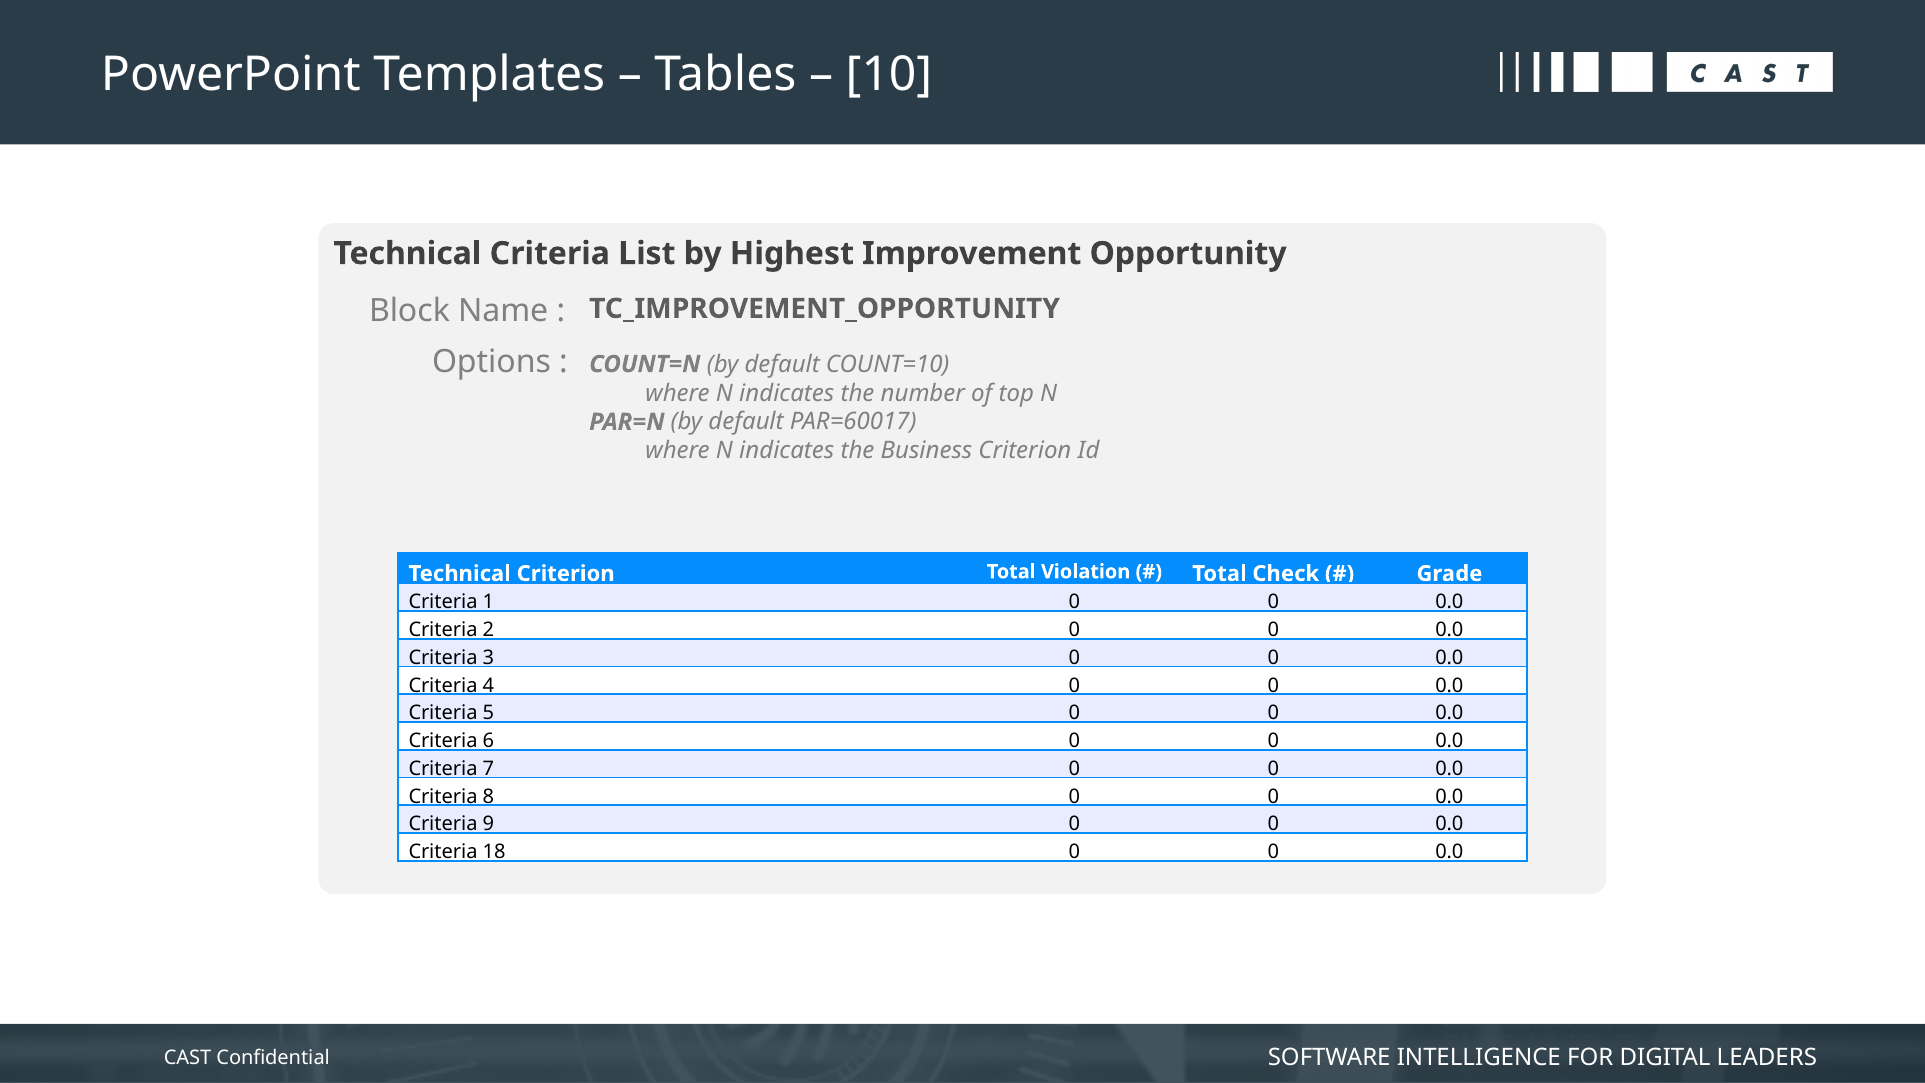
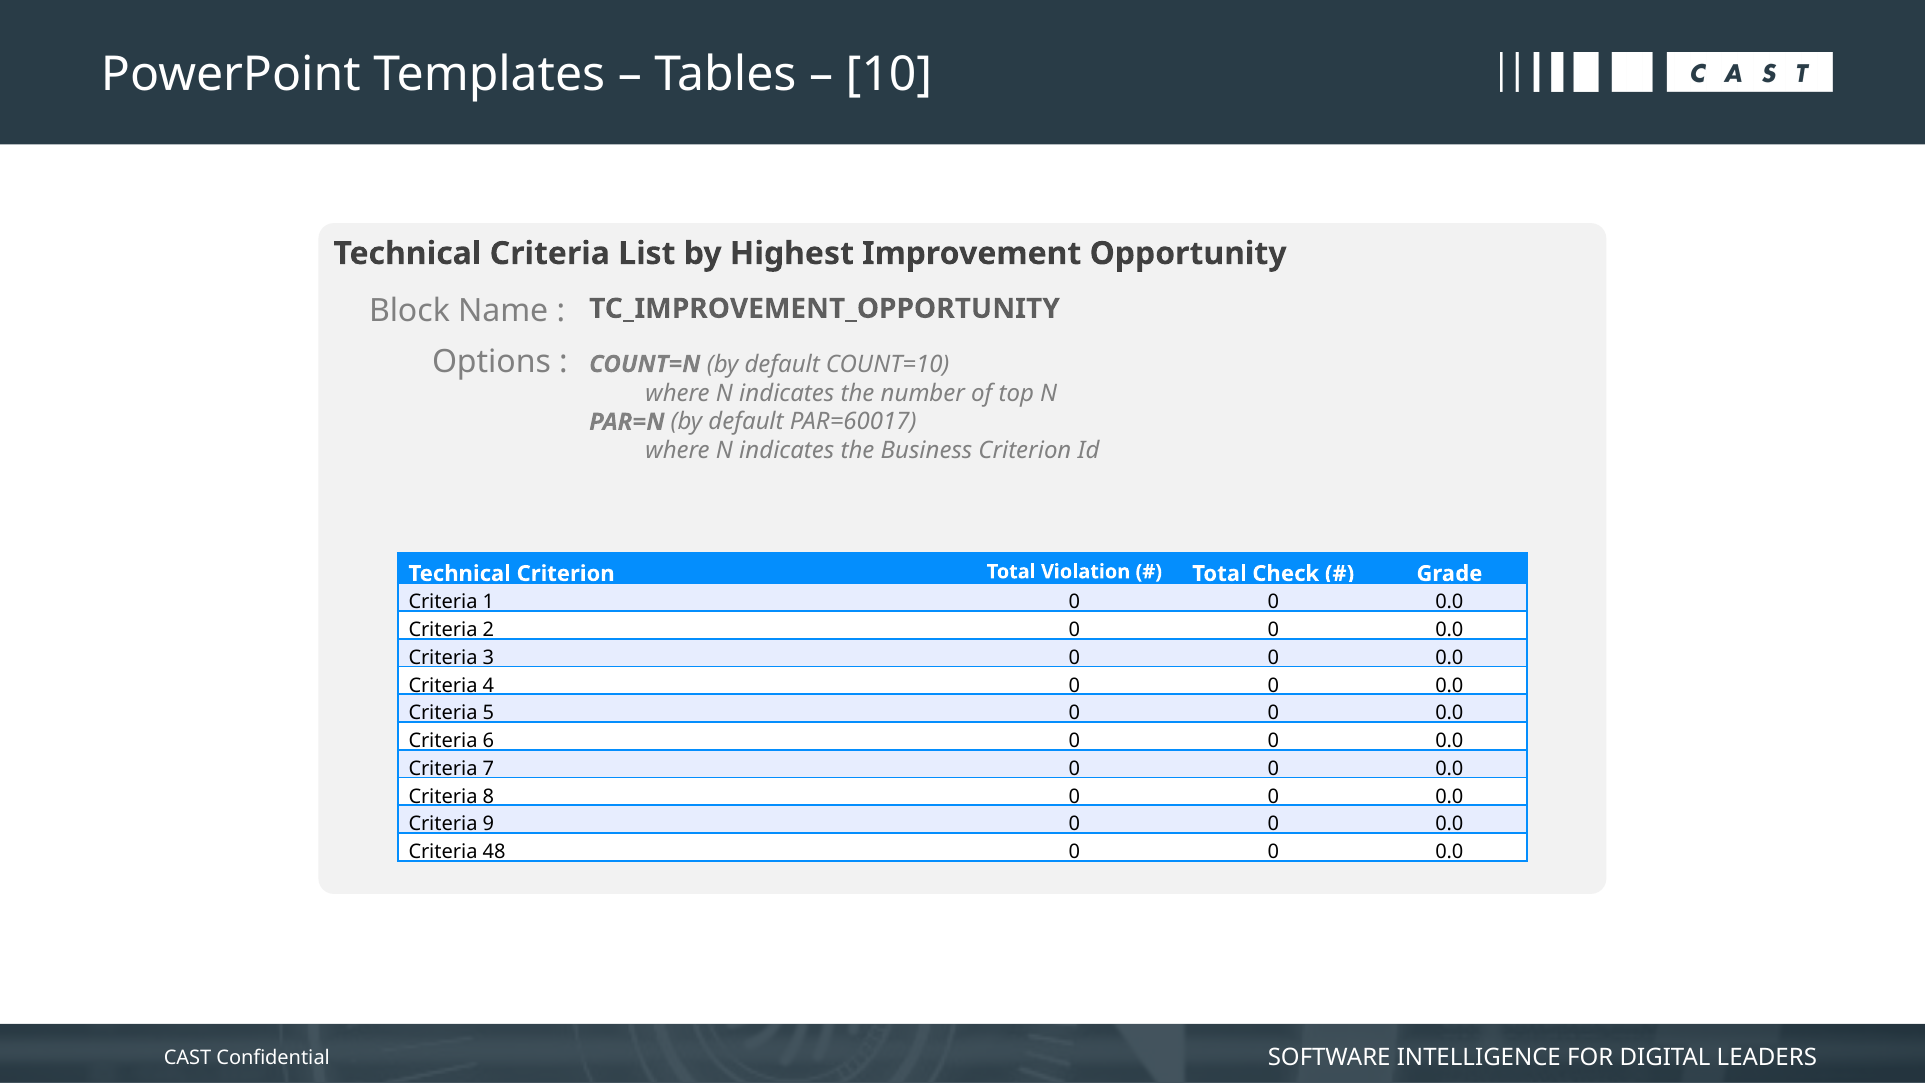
18: 18 -> 48
